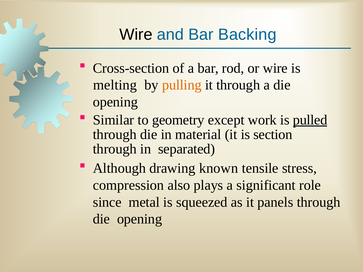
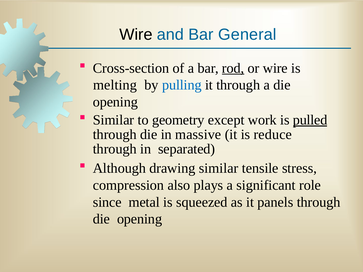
Backing: Backing -> General
rod underline: none -> present
pulling colour: orange -> blue
material: material -> massive
section: section -> reduce
drawing known: known -> similar
